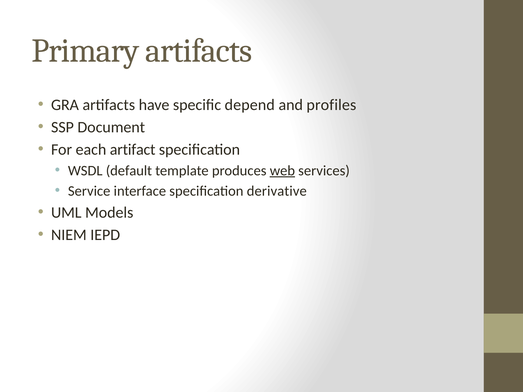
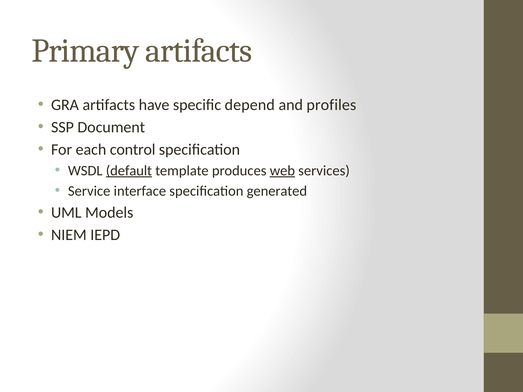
artifact: artifact -> control
default underline: none -> present
derivative: derivative -> generated
